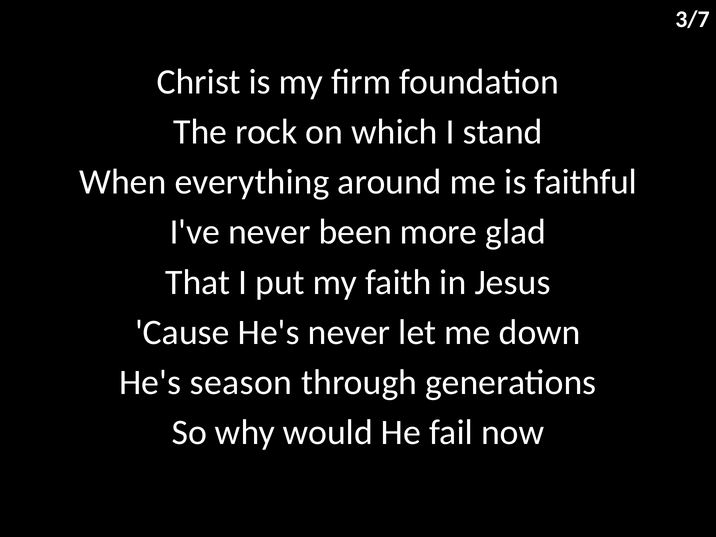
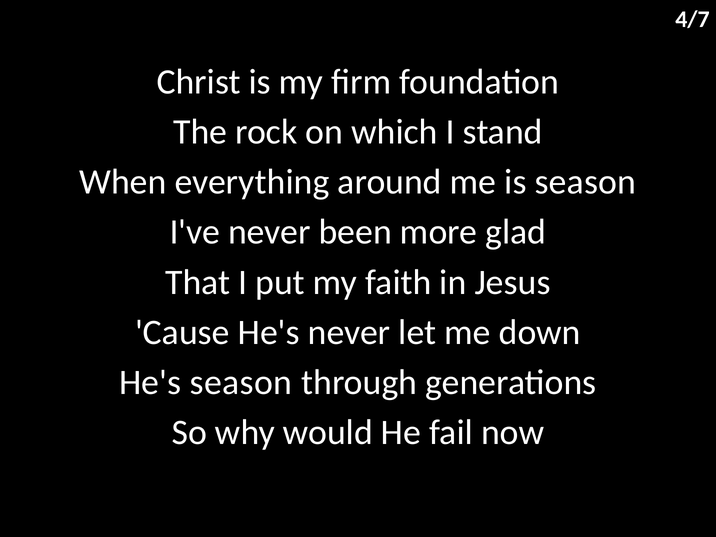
3/7: 3/7 -> 4/7
is faithful: faithful -> season
